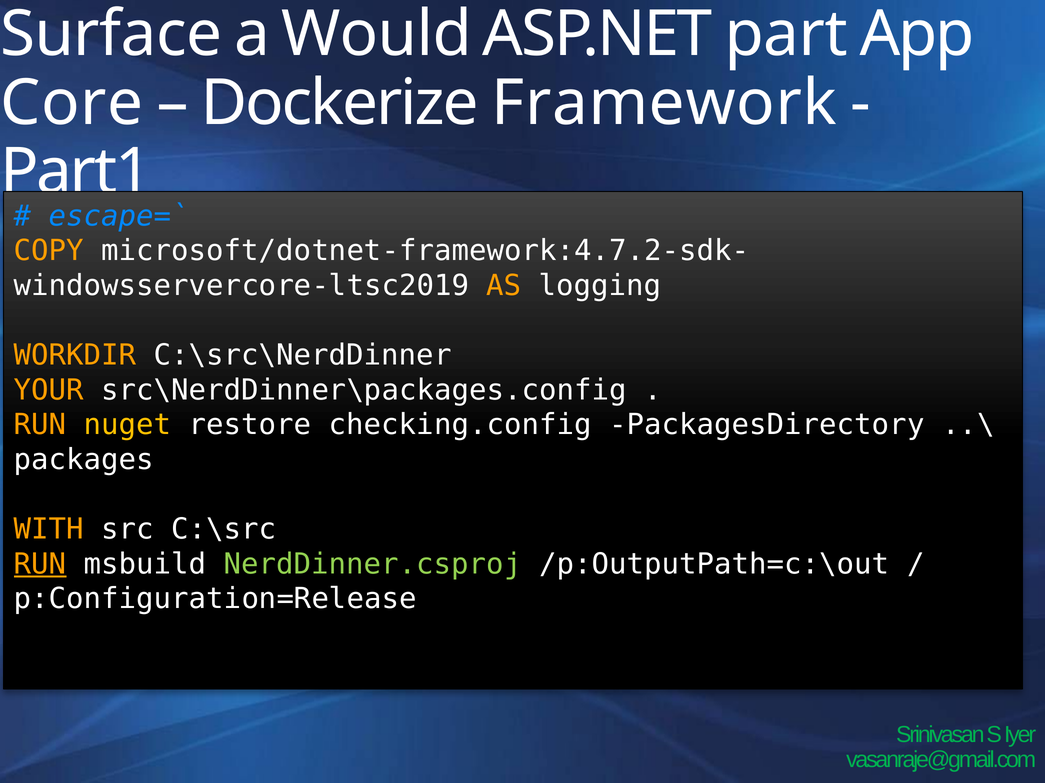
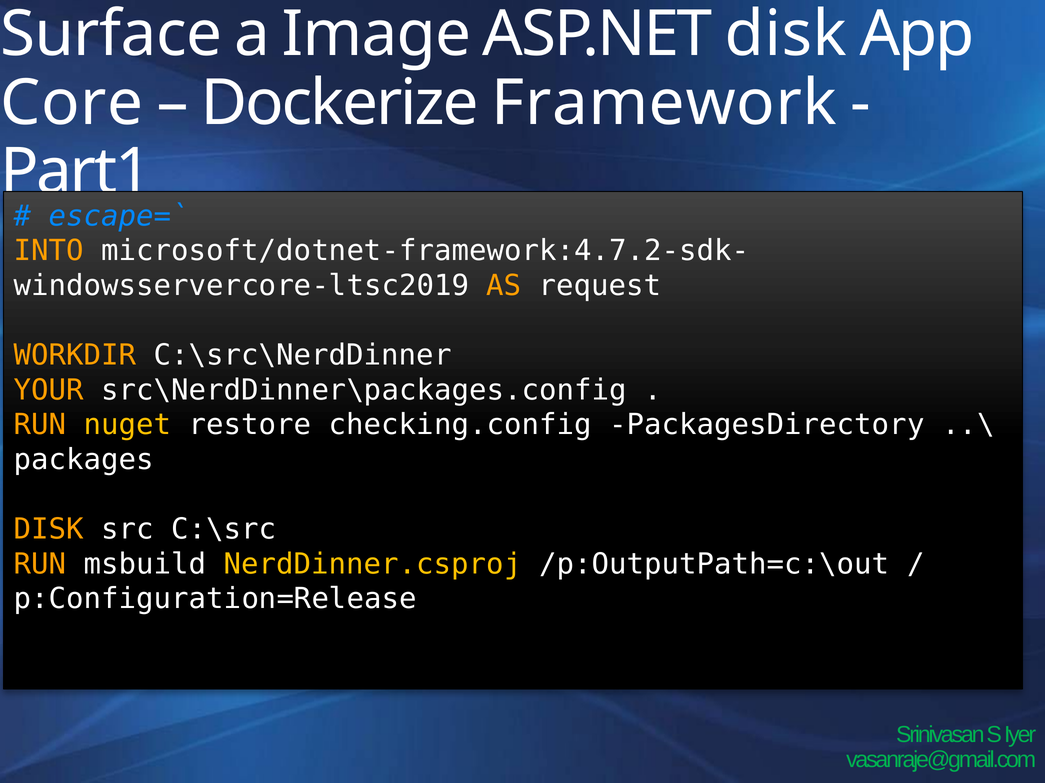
Would: Would -> Image
ASP.NET part: part -> disk
COPY: COPY -> INTO
logging: logging -> request
WITH at (49, 530): WITH -> DISK
RUN at (40, 565) underline: present -> none
NerdDinner.csproj colour: light green -> yellow
